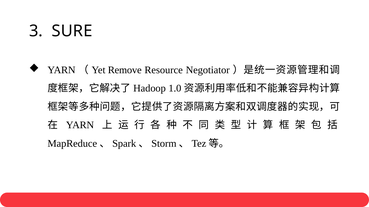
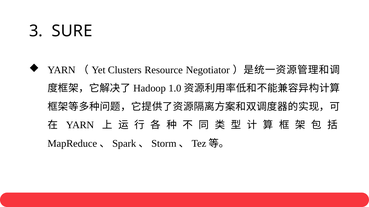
Remove: Remove -> Clusters
